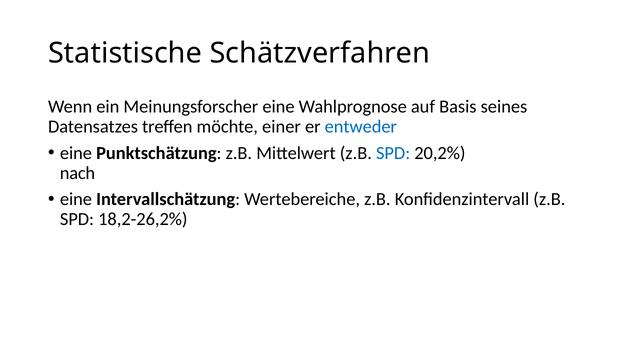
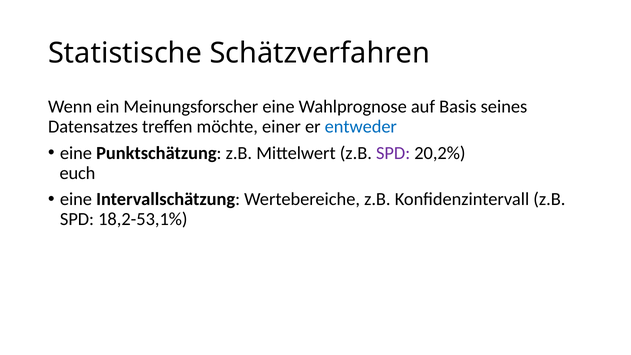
SPD at (393, 153) colour: blue -> purple
nach: nach -> euch
18,2-26,2%: 18,2-26,2% -> 18,2-53,1%
